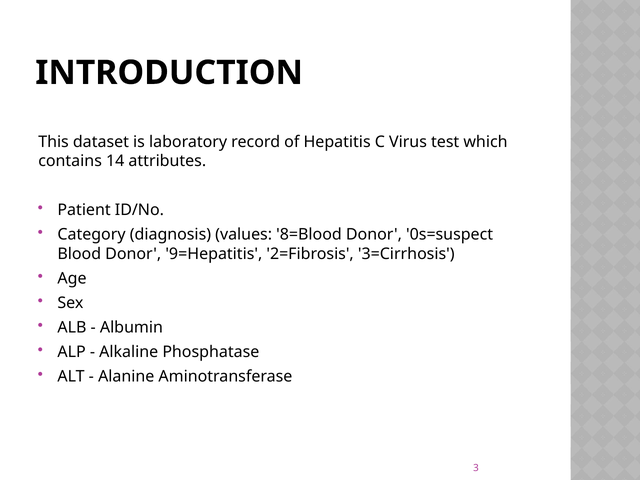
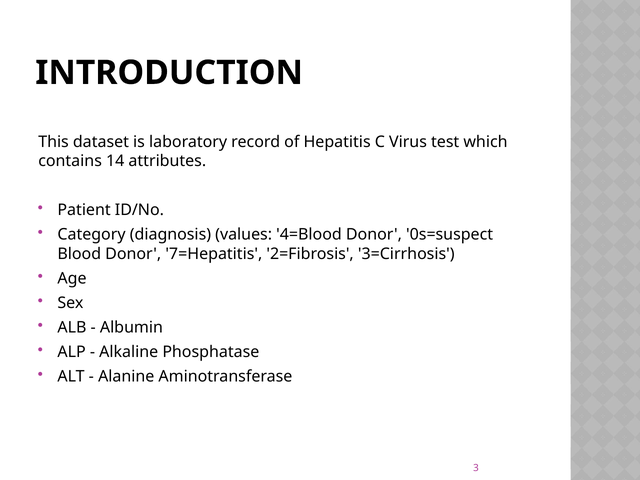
8=Blood: 8=Blood -> 4=Blood
9=Hepatitis: 9=Hepatitis -> 7=Hepatitis
